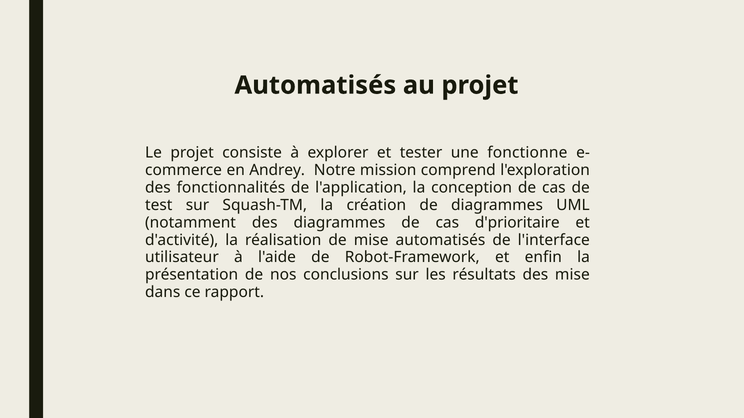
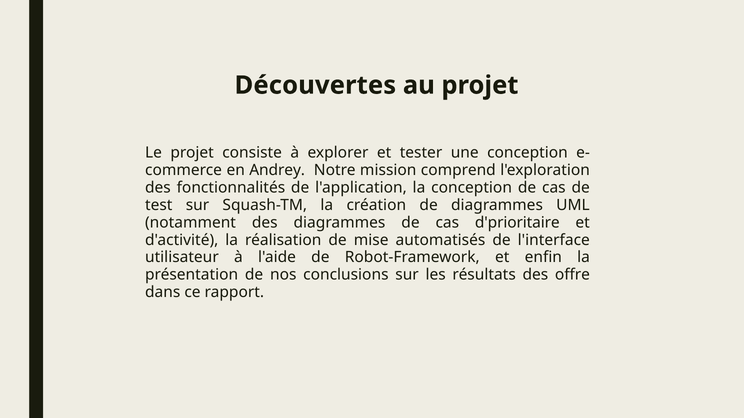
Automatisés at (315, 85): Automatisés -> Découvertes
une fonctionne: fonctionne -> conception
des mise: mise -> offre
